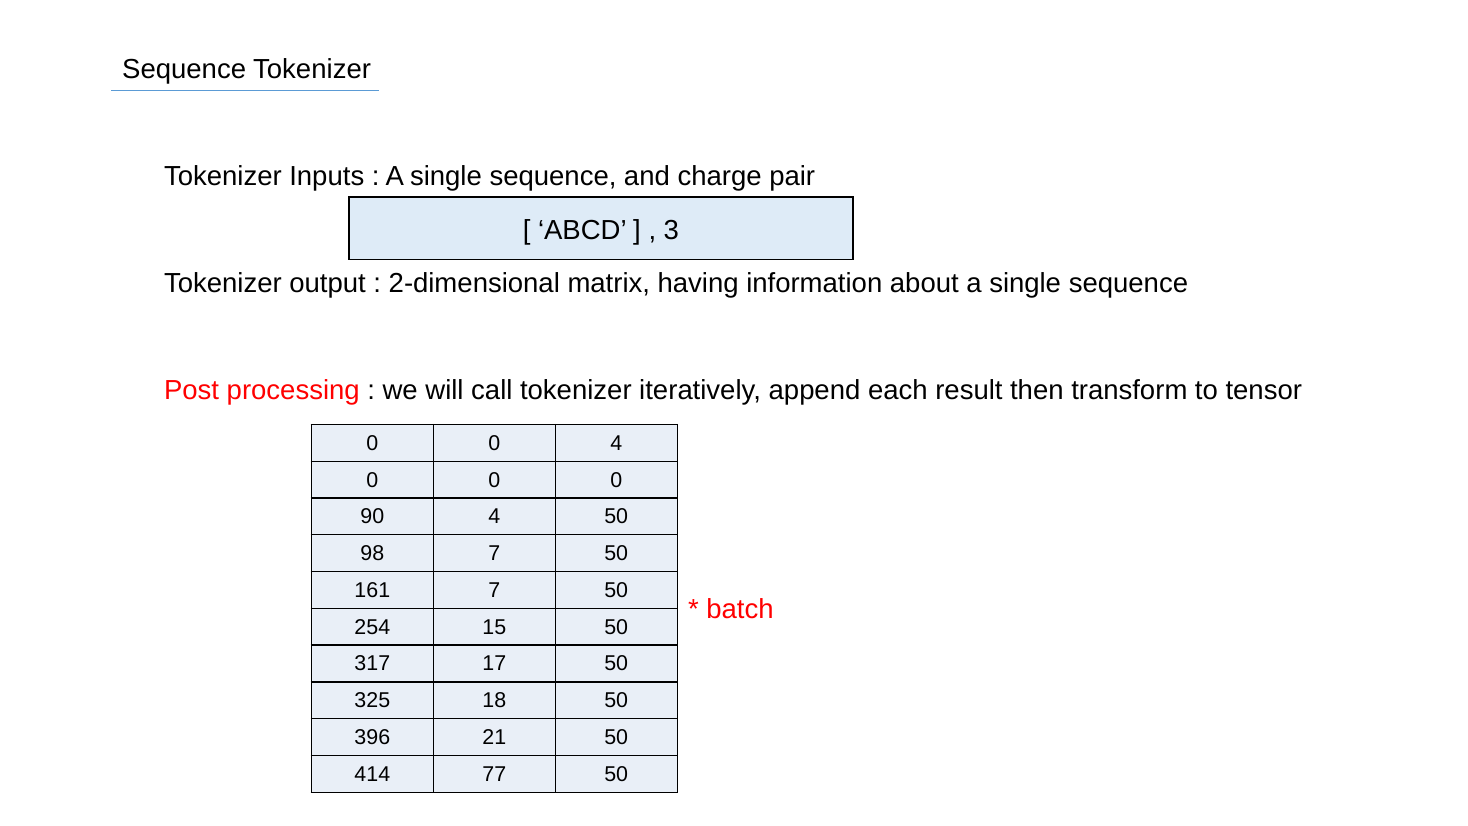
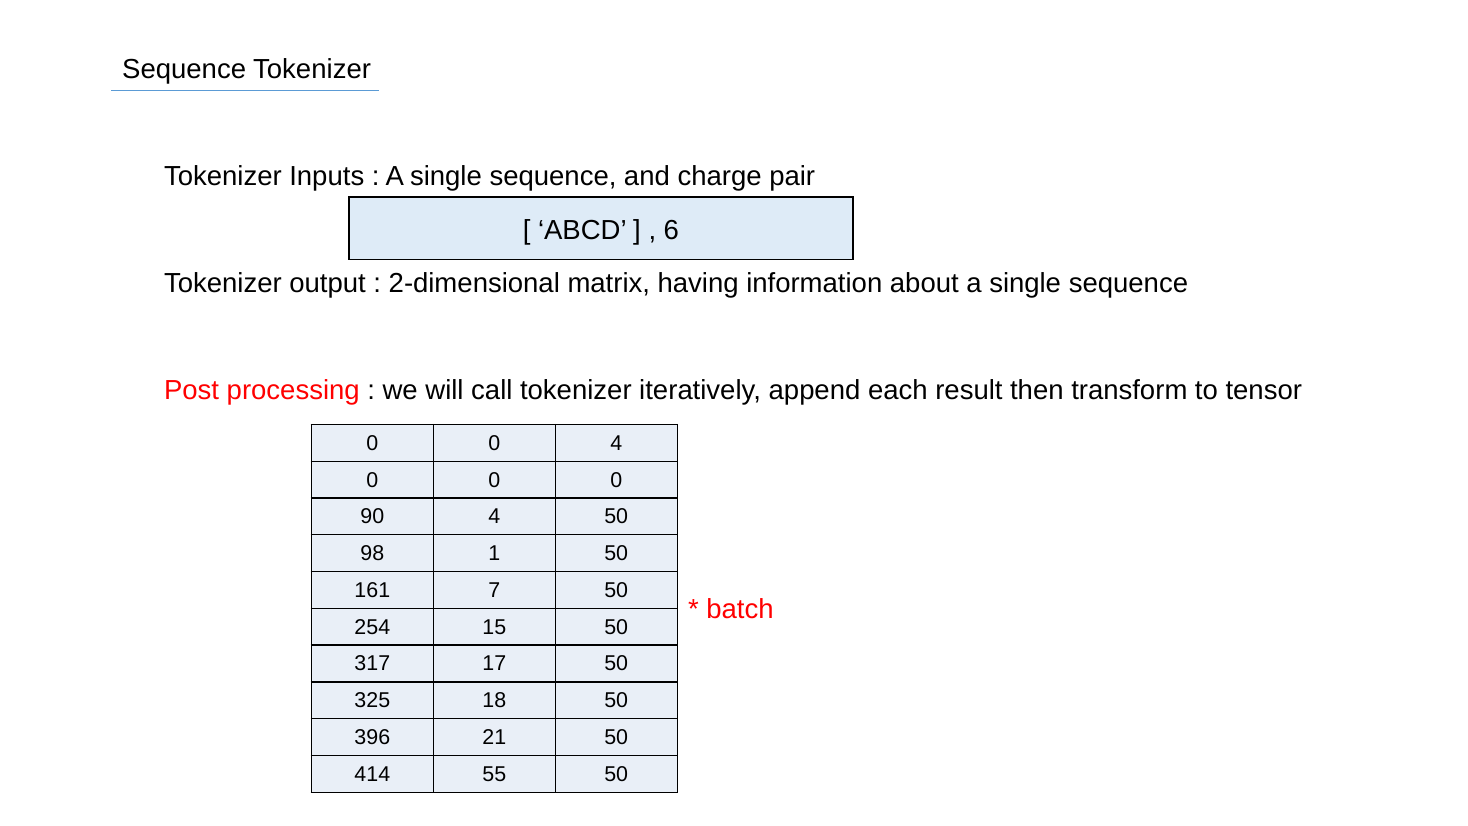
3: 3 -> 6
98 7: 7 -> 1
77: 77 -> 55
